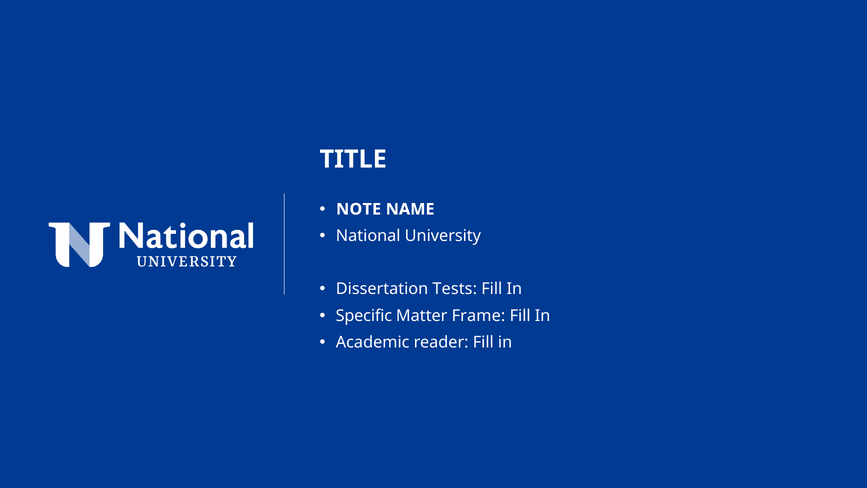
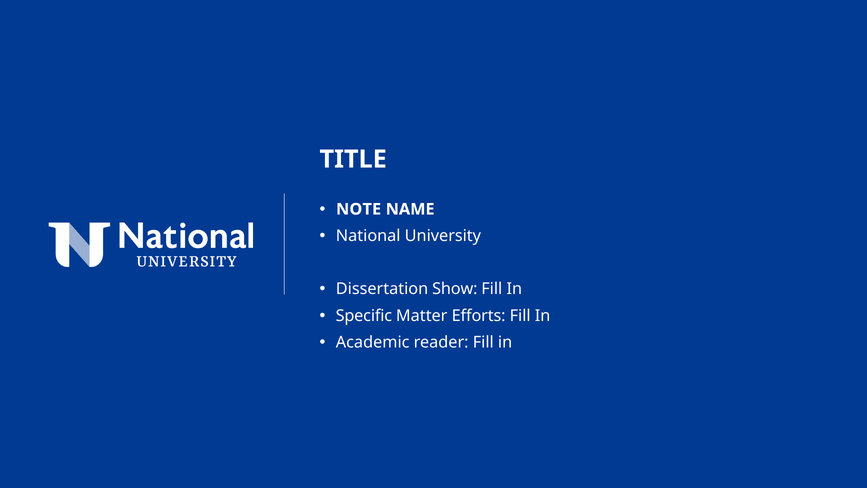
Tests: Tests -> Show
Frame: Frame -> Efforts
